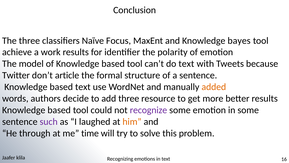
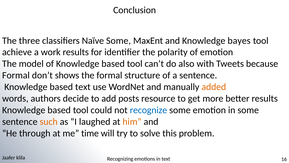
Naïve Focus: Focus -> Some
do text: text -> also
Twitter at (16, 75): Twitter -> Formal
article: article -> shows
add three: three -> posts
recognize colour: purple -> blue
such colour: purple -> orange
